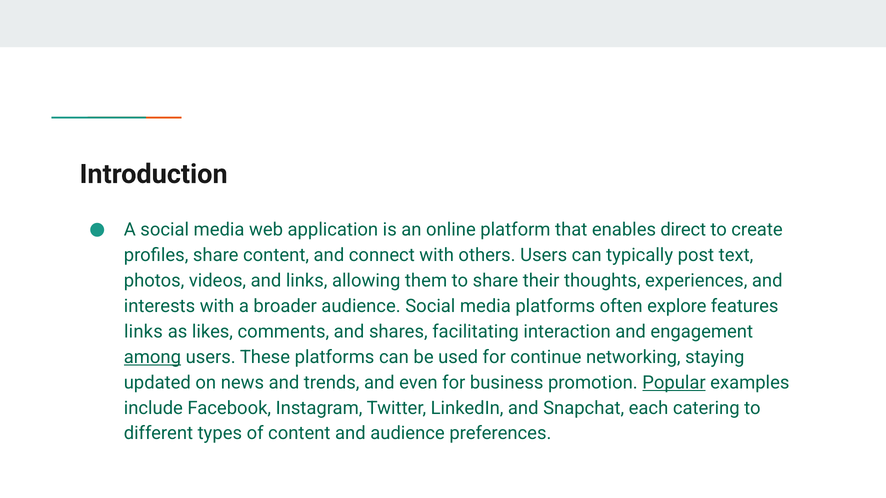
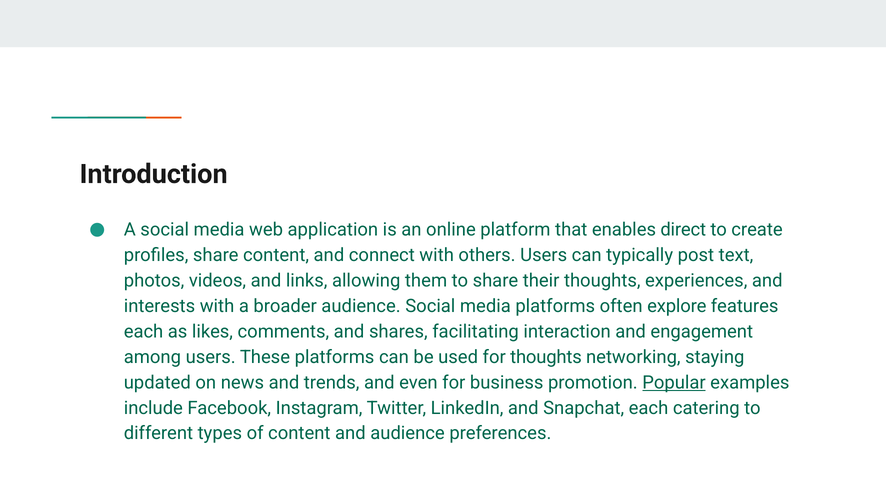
links at (143, 332): links -> each
among underline: present -> none
for continue: continue -> thoughts
